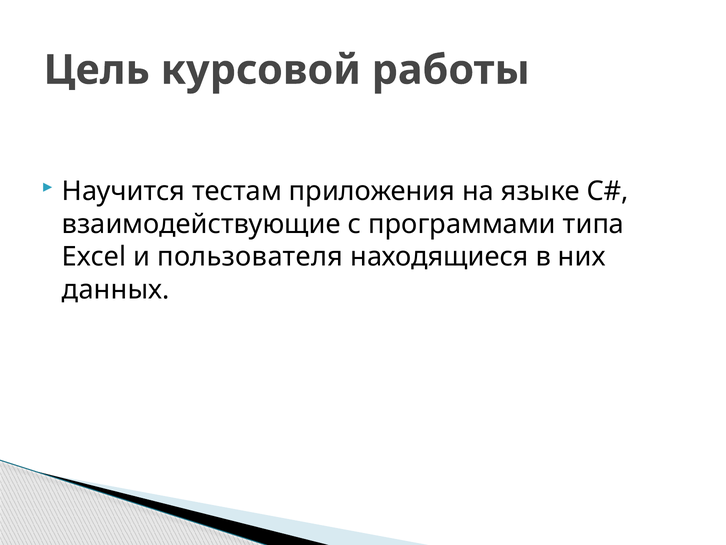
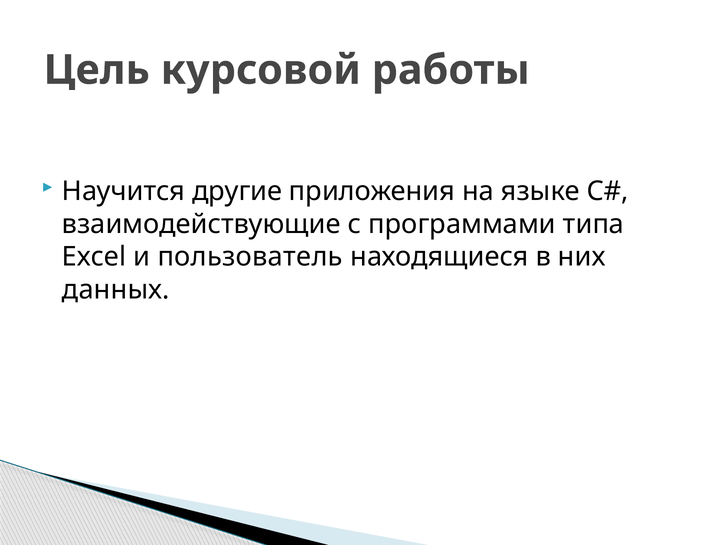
тестам: тестам -> другие
пользователя: пользователя -> пользователь
